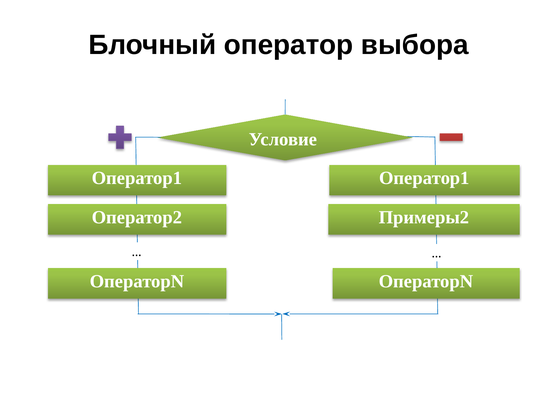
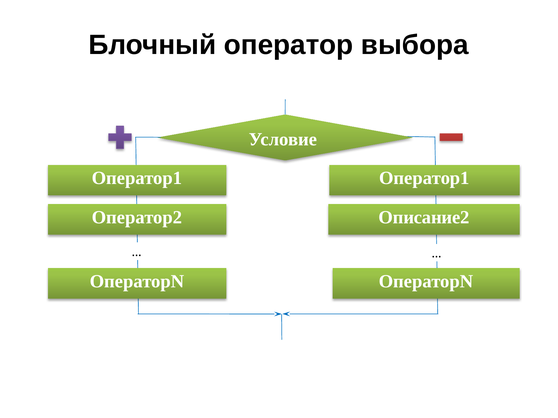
Примеры2: Примеры2 -> Описание2
